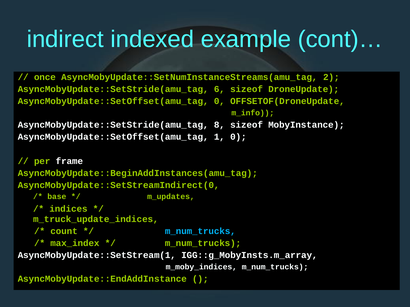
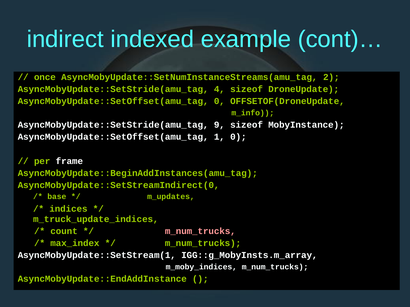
6: 6 -> 4
8: 8 -> 9
m_num_trucks at (200, 231) colour: light blue -> pink
